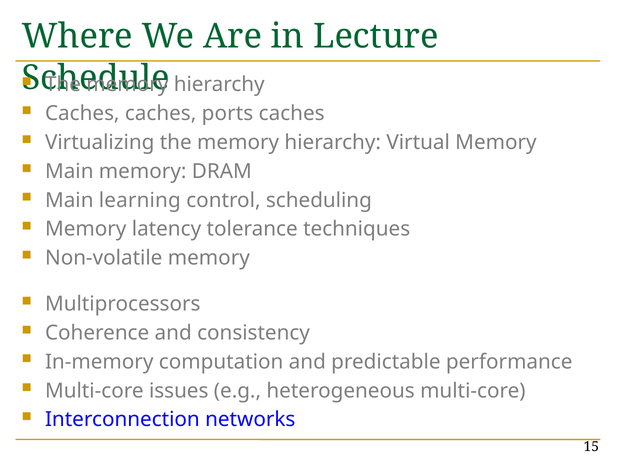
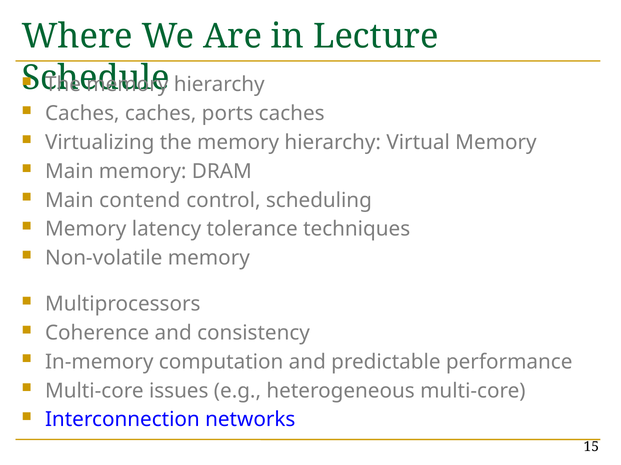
learning: learning -> contend
